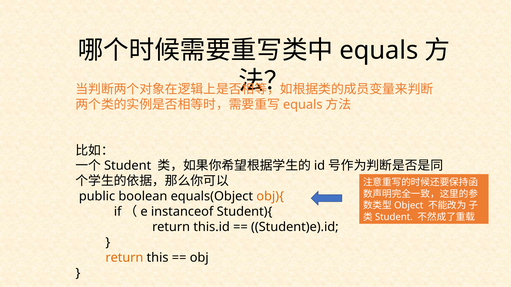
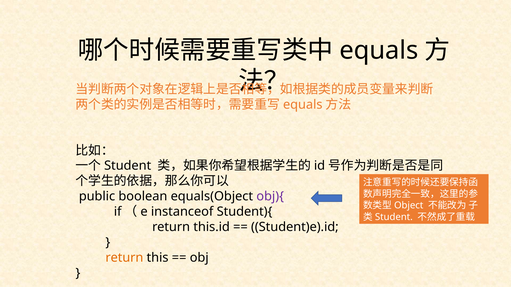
obj){ colour: orange -> purple
